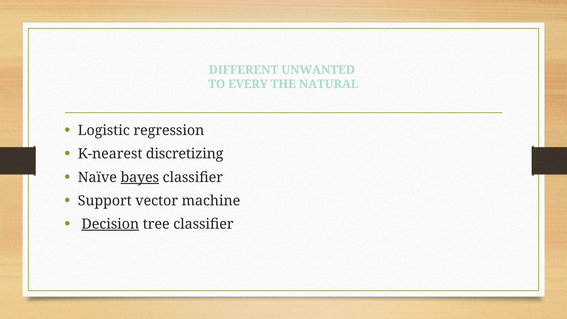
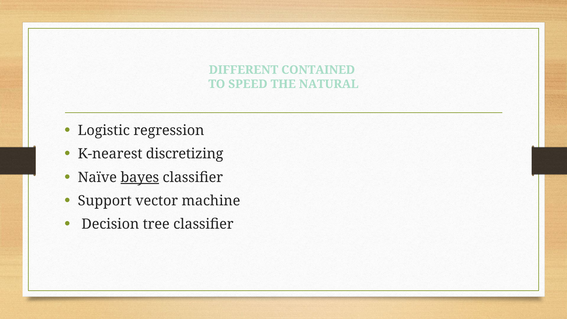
UNWANTED: UNWANTED -> CONTAINED
EVERY: EVERY -> SPEED
Decision underline: present -> none
